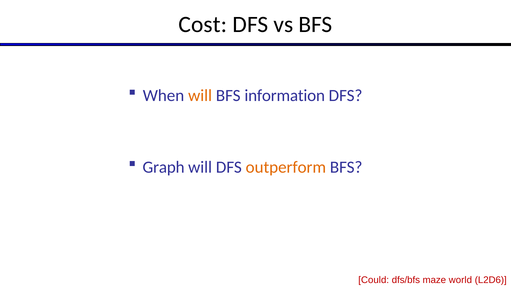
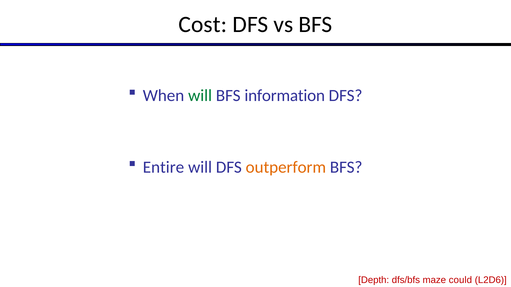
will at (200, 96) colour: orange -> green
Graph: Graph -> Entire
Could: Could -> Depth
world: world -> could
